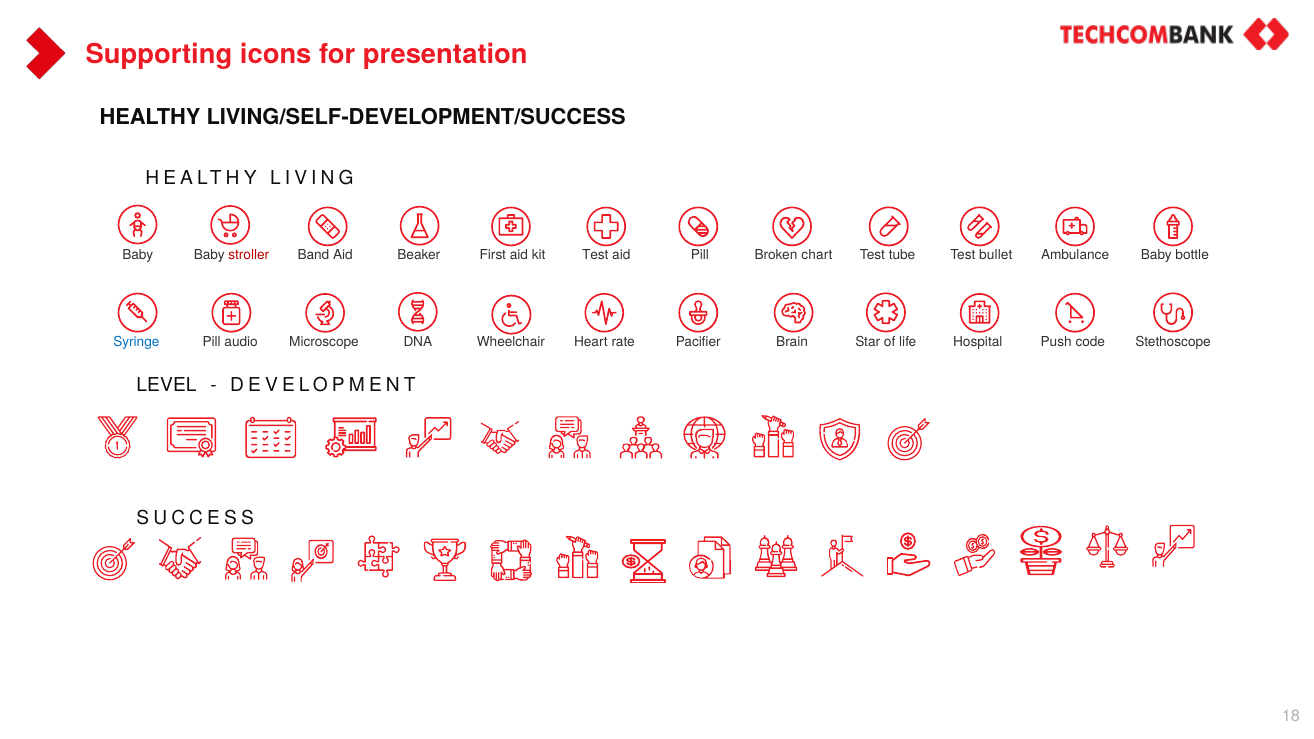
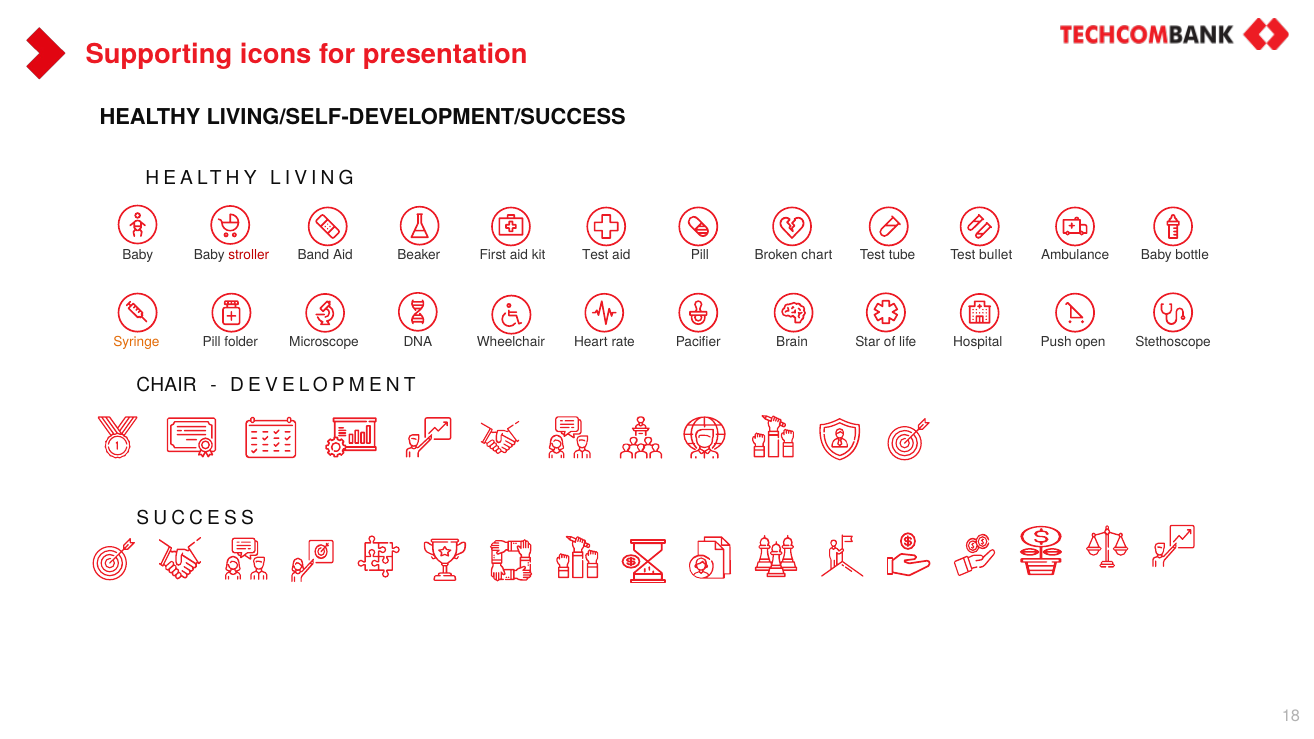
Syringe colour: blue -> orange
audio: audio -> folder
code: code -> open
LEVEL: LEVEL -> CHAIR
